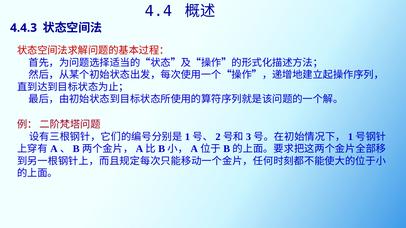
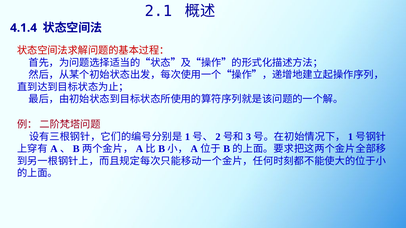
4.4: 4.4 -> 2.1
4.4.3: 4.4.3 -> 4.1.4
